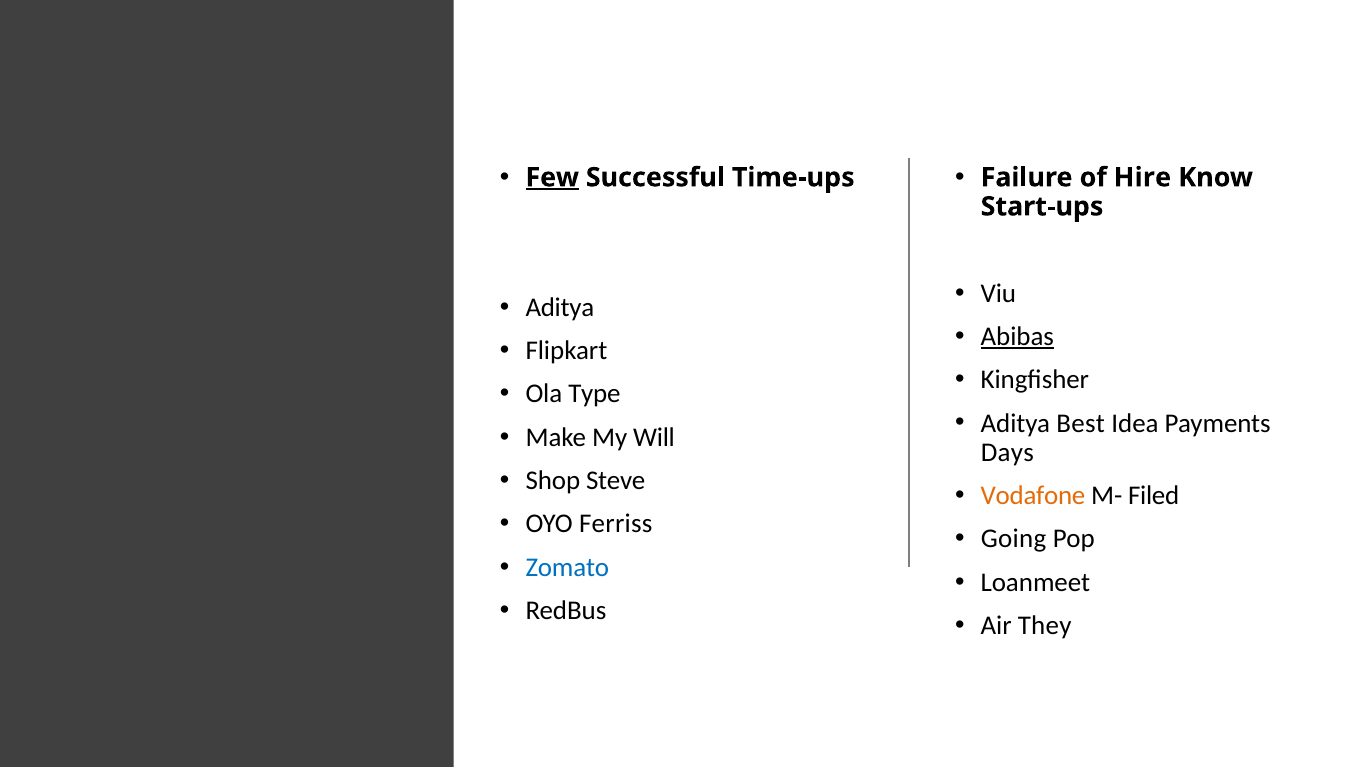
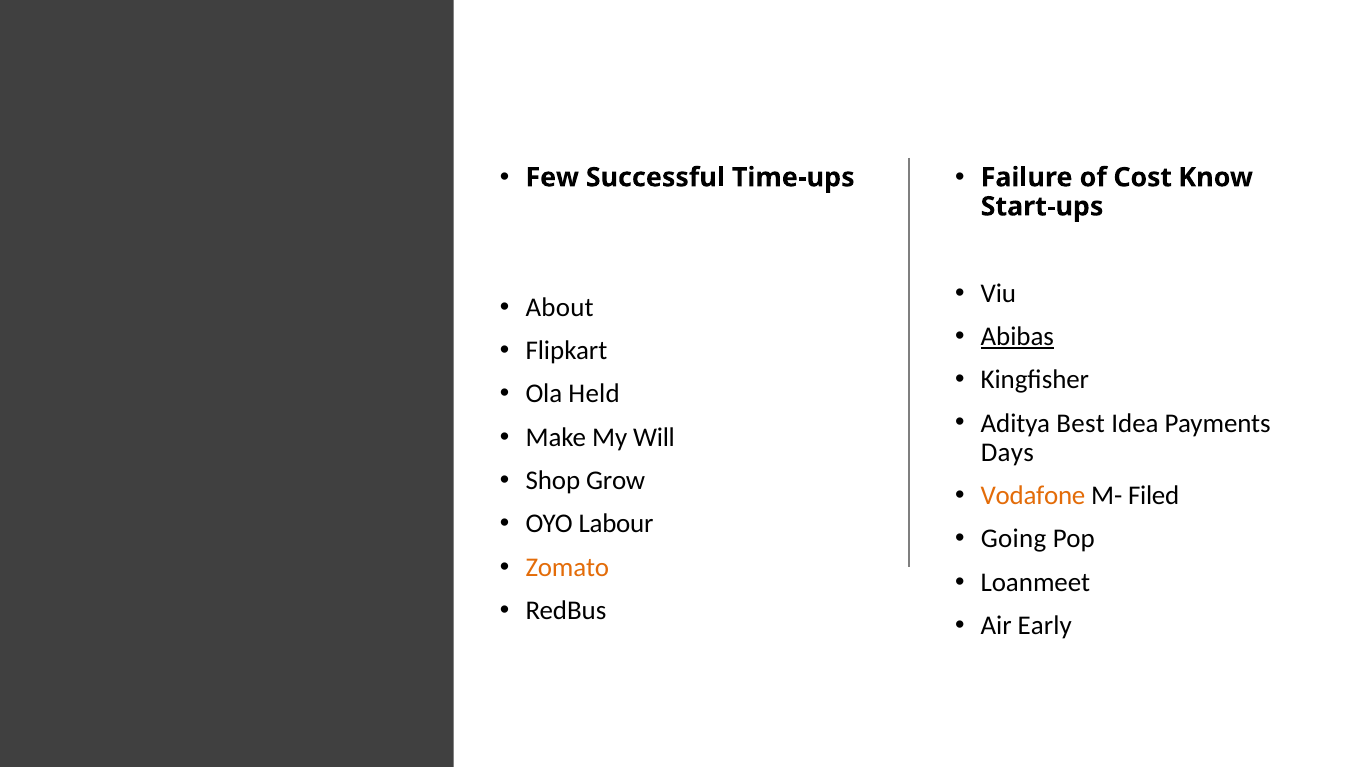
Few underline: present -> none
Hire: Hire -> Cost
Aditya at (560, 307): Aditya -> About
Type: Type -> Held
Steve: Steve -> Grow
Ferriss: Ferriss -> Labour
Zomato colour: blue -> orange
They: They -> Early
